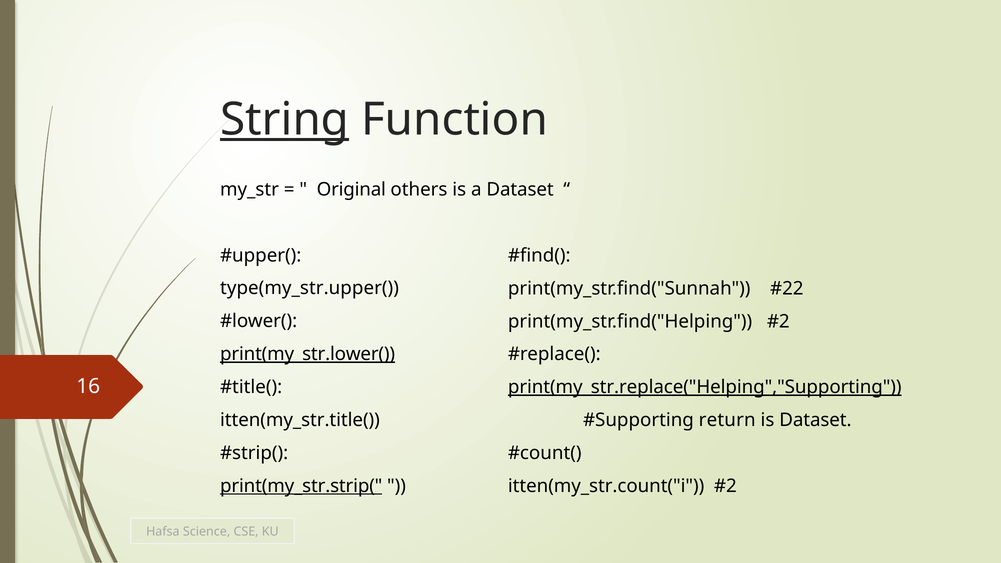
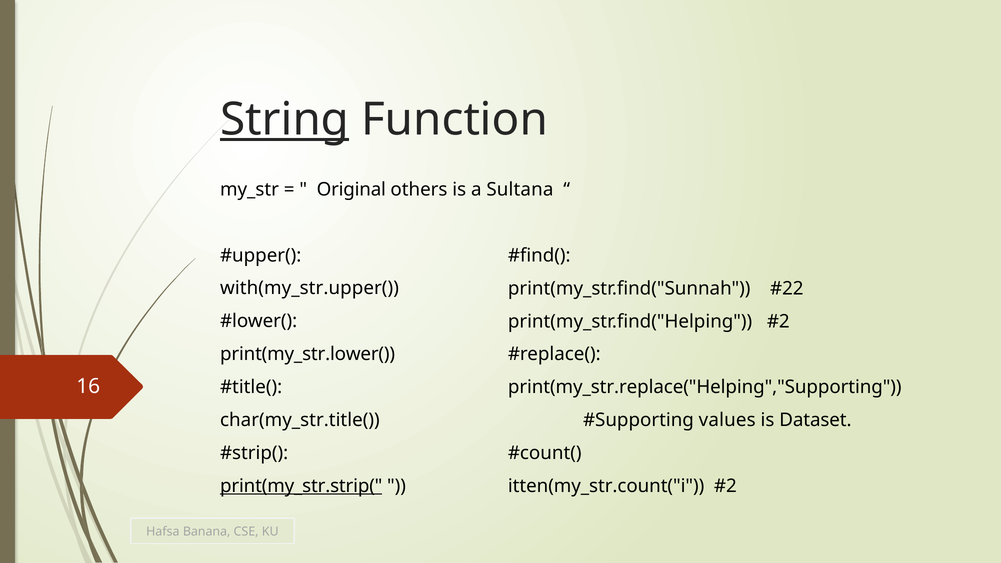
a Dataset: Dataset -> Sultana
type(my_str.upper(: type(my_str.upper( -> with(my_str.upper(
print(my_str.lower( underline: present -> none
print(my_str.replace("Helping","Supporting underline: present -> none
itten(my_str.title(: itten(my_str.title( -> char(my_str.title(
return: return -> values
Science: Science -> Banana
